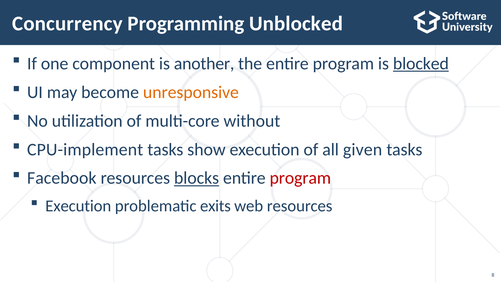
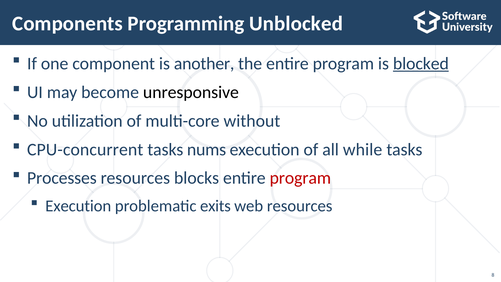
Concurrency: Concurrency -> Components
unresponsive colour: orange -> black
CPU-implement: CPU-implement -> CPU-concurrent
show: show -> nums
given: given -> while
Facebook: Facebook -> Processes
blocks underline: present -> none
